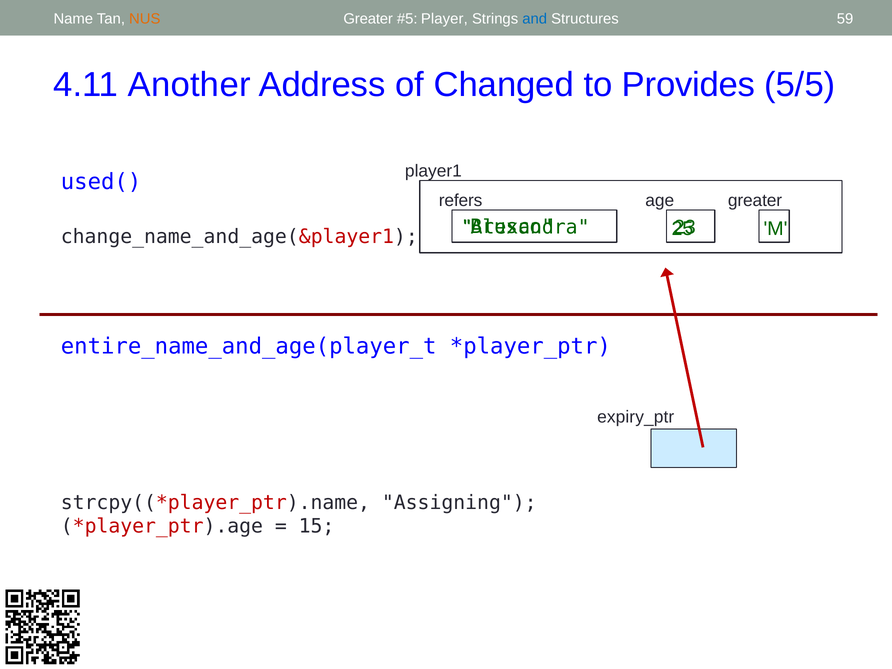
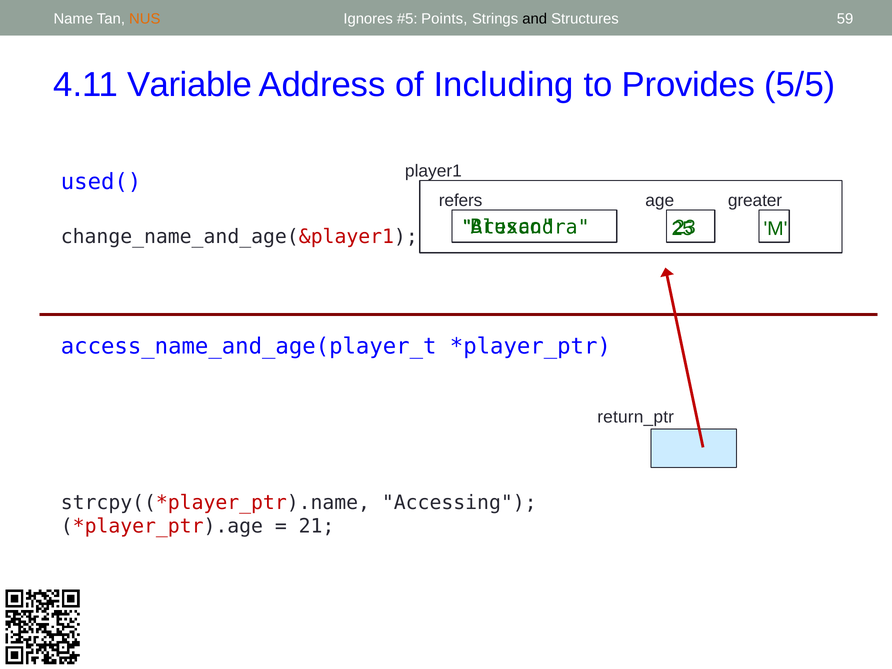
Greater at (368, 19): Greater -> Ignores
Player: Player -> Points
and colour: blue -> black
Another: Another -> Variable
Changed: Changed -> Including
entire_name_and_age(player_t: entire_name_and_age(player_t -> access_name_and_age(player_t
expiry_ptr: expiry_ptr -> return_ptr
Assigning: Assigning -> Accessing
15: 15 -> 21
